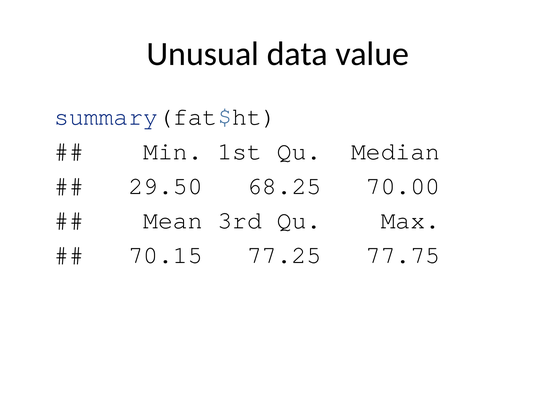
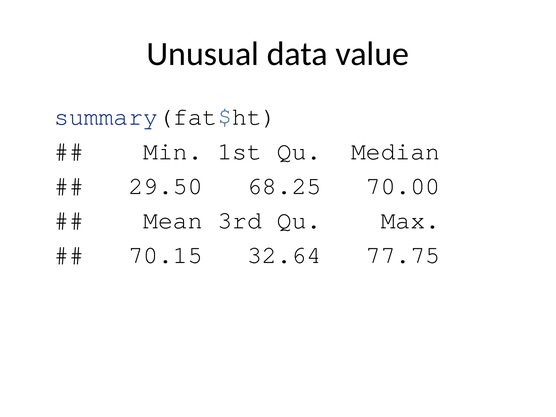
77.25: 77.25 -> 32.64
